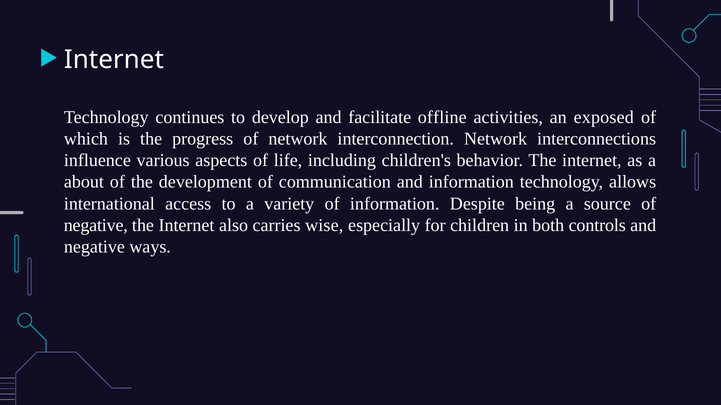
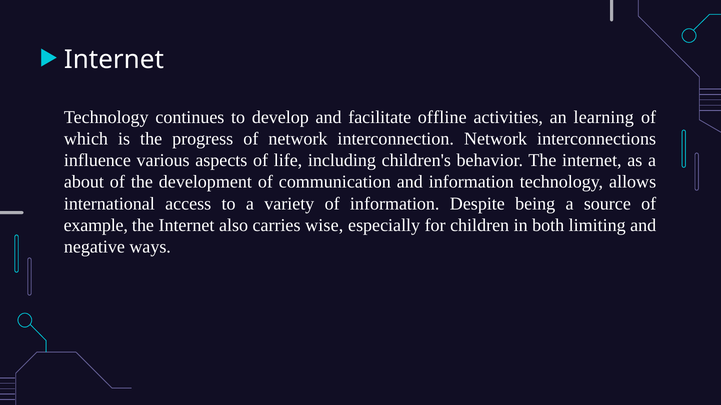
exposed: exposed -> learning
negative at (96, 226): negative -> example
controls: controls -> limiting
